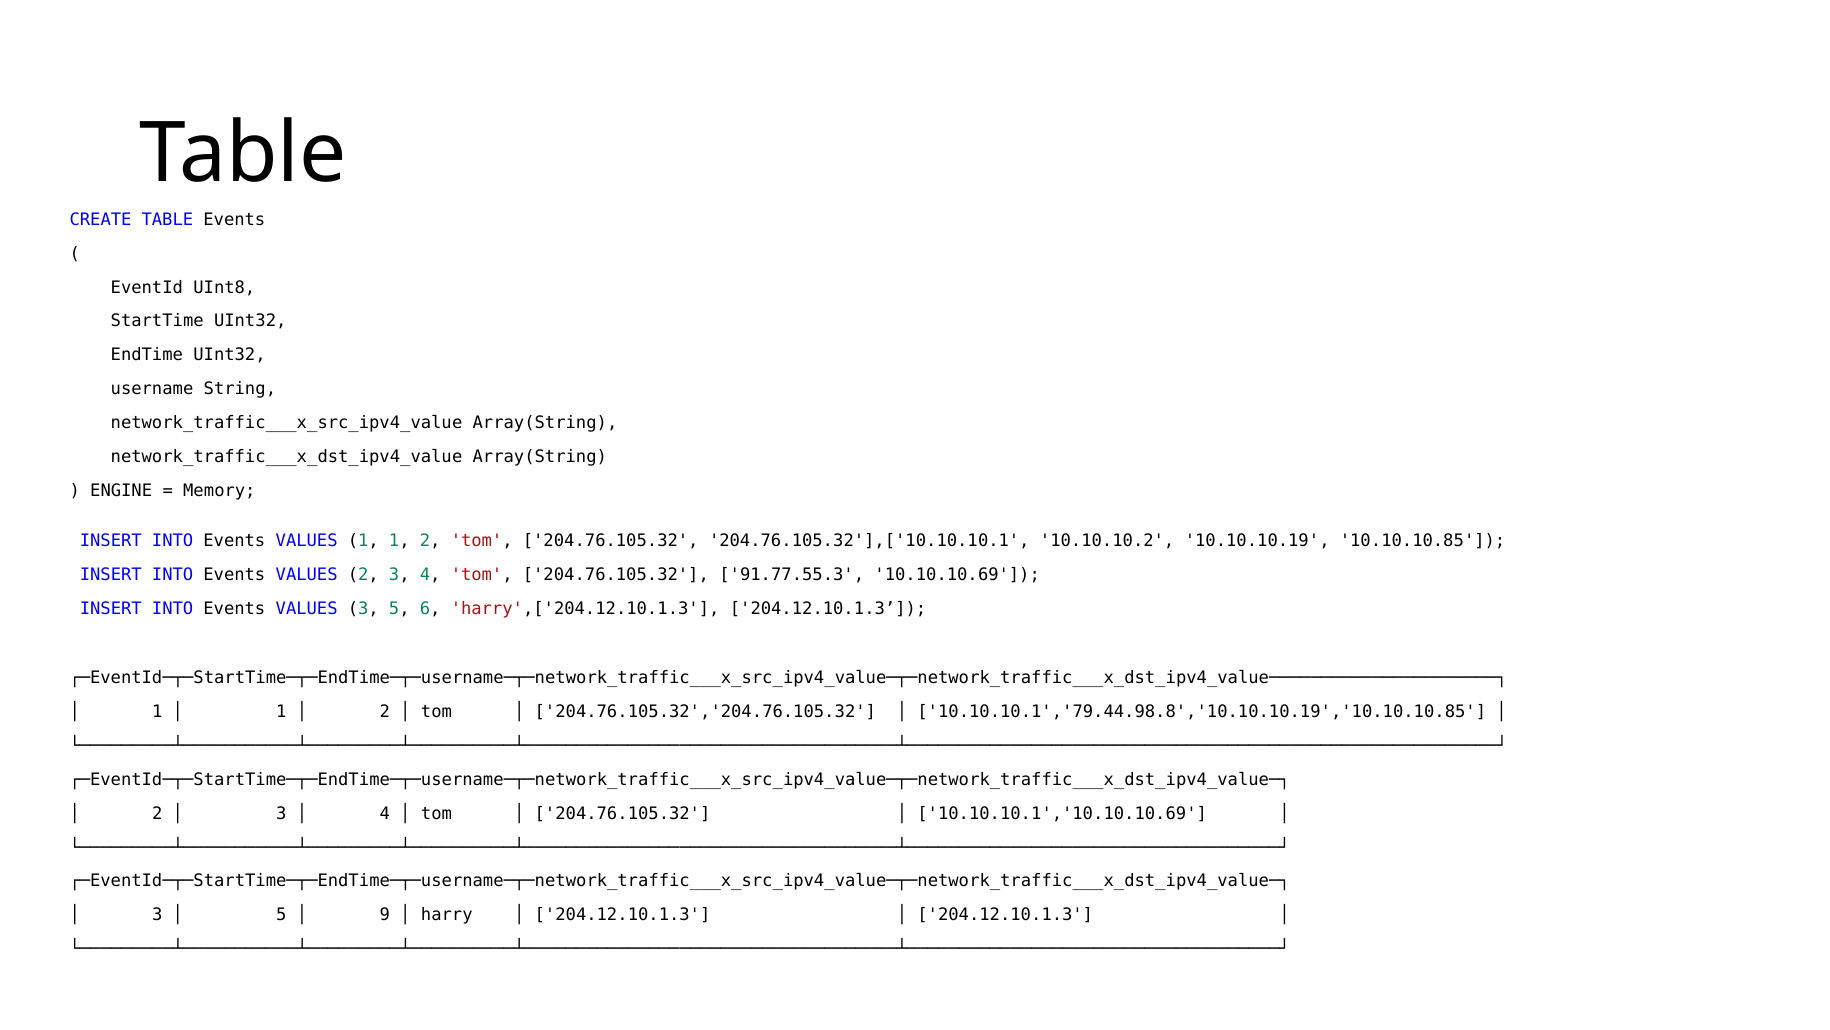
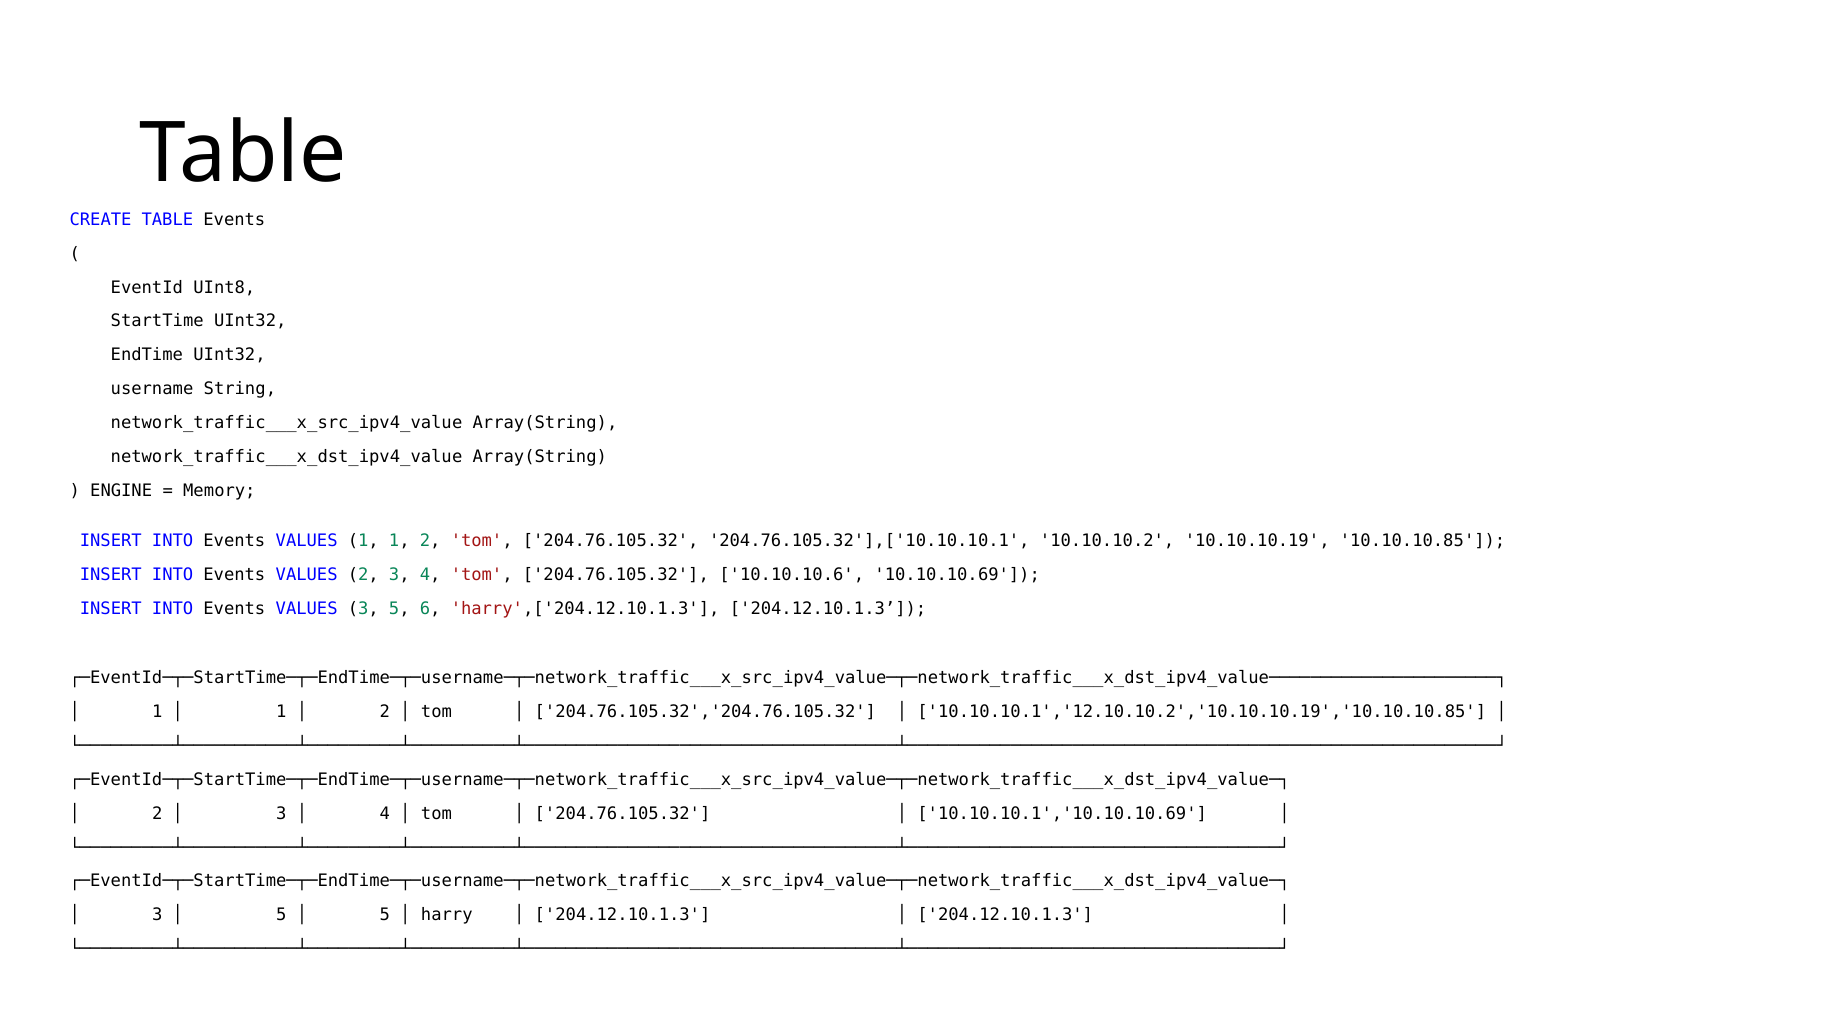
91.77.55.3: 91.77.55.3 -> 10.10.10.6
10.10.10.1','79.44.98.8','10.10.10.19','10.10.10.85: 10.10.10.1','79.44.98.8','10.10.10.19','10.10.10.85 -> 10.10.10.1','12.10.10.2','10.10.10.19','10.10.10.85
9 at (385, 915): 9 -> 5
